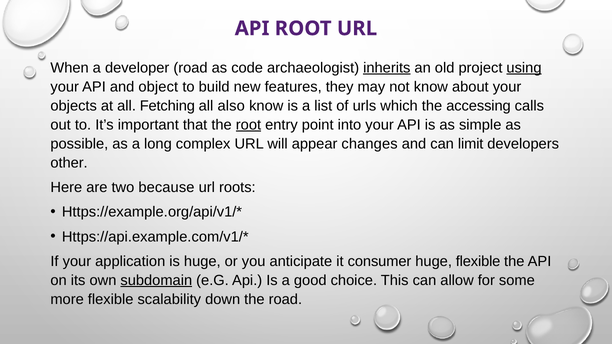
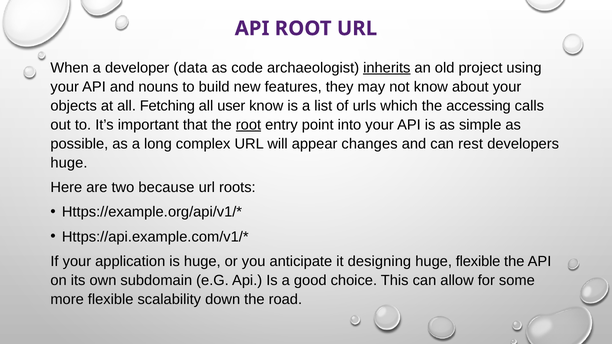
developer road: road -> data
using underline: present -> none
object: object -> nouns
also: also -> user
limit: limit -> rest
other at (69, 163): other -> huge
consumer: consumer -> designing
subdomain underline: present -> none
